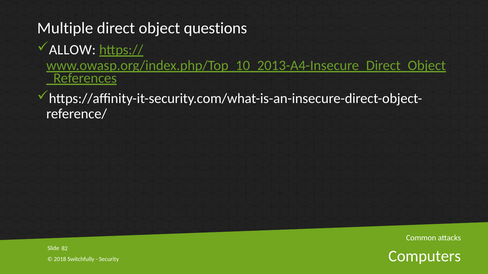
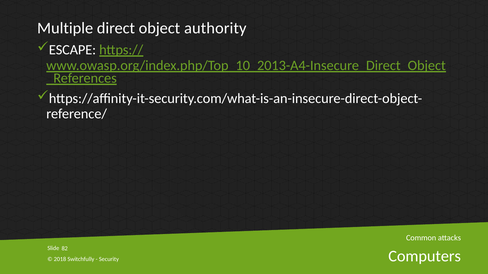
questions: questions -> authority
ALLOW: ALLOW -> ESCAPE
